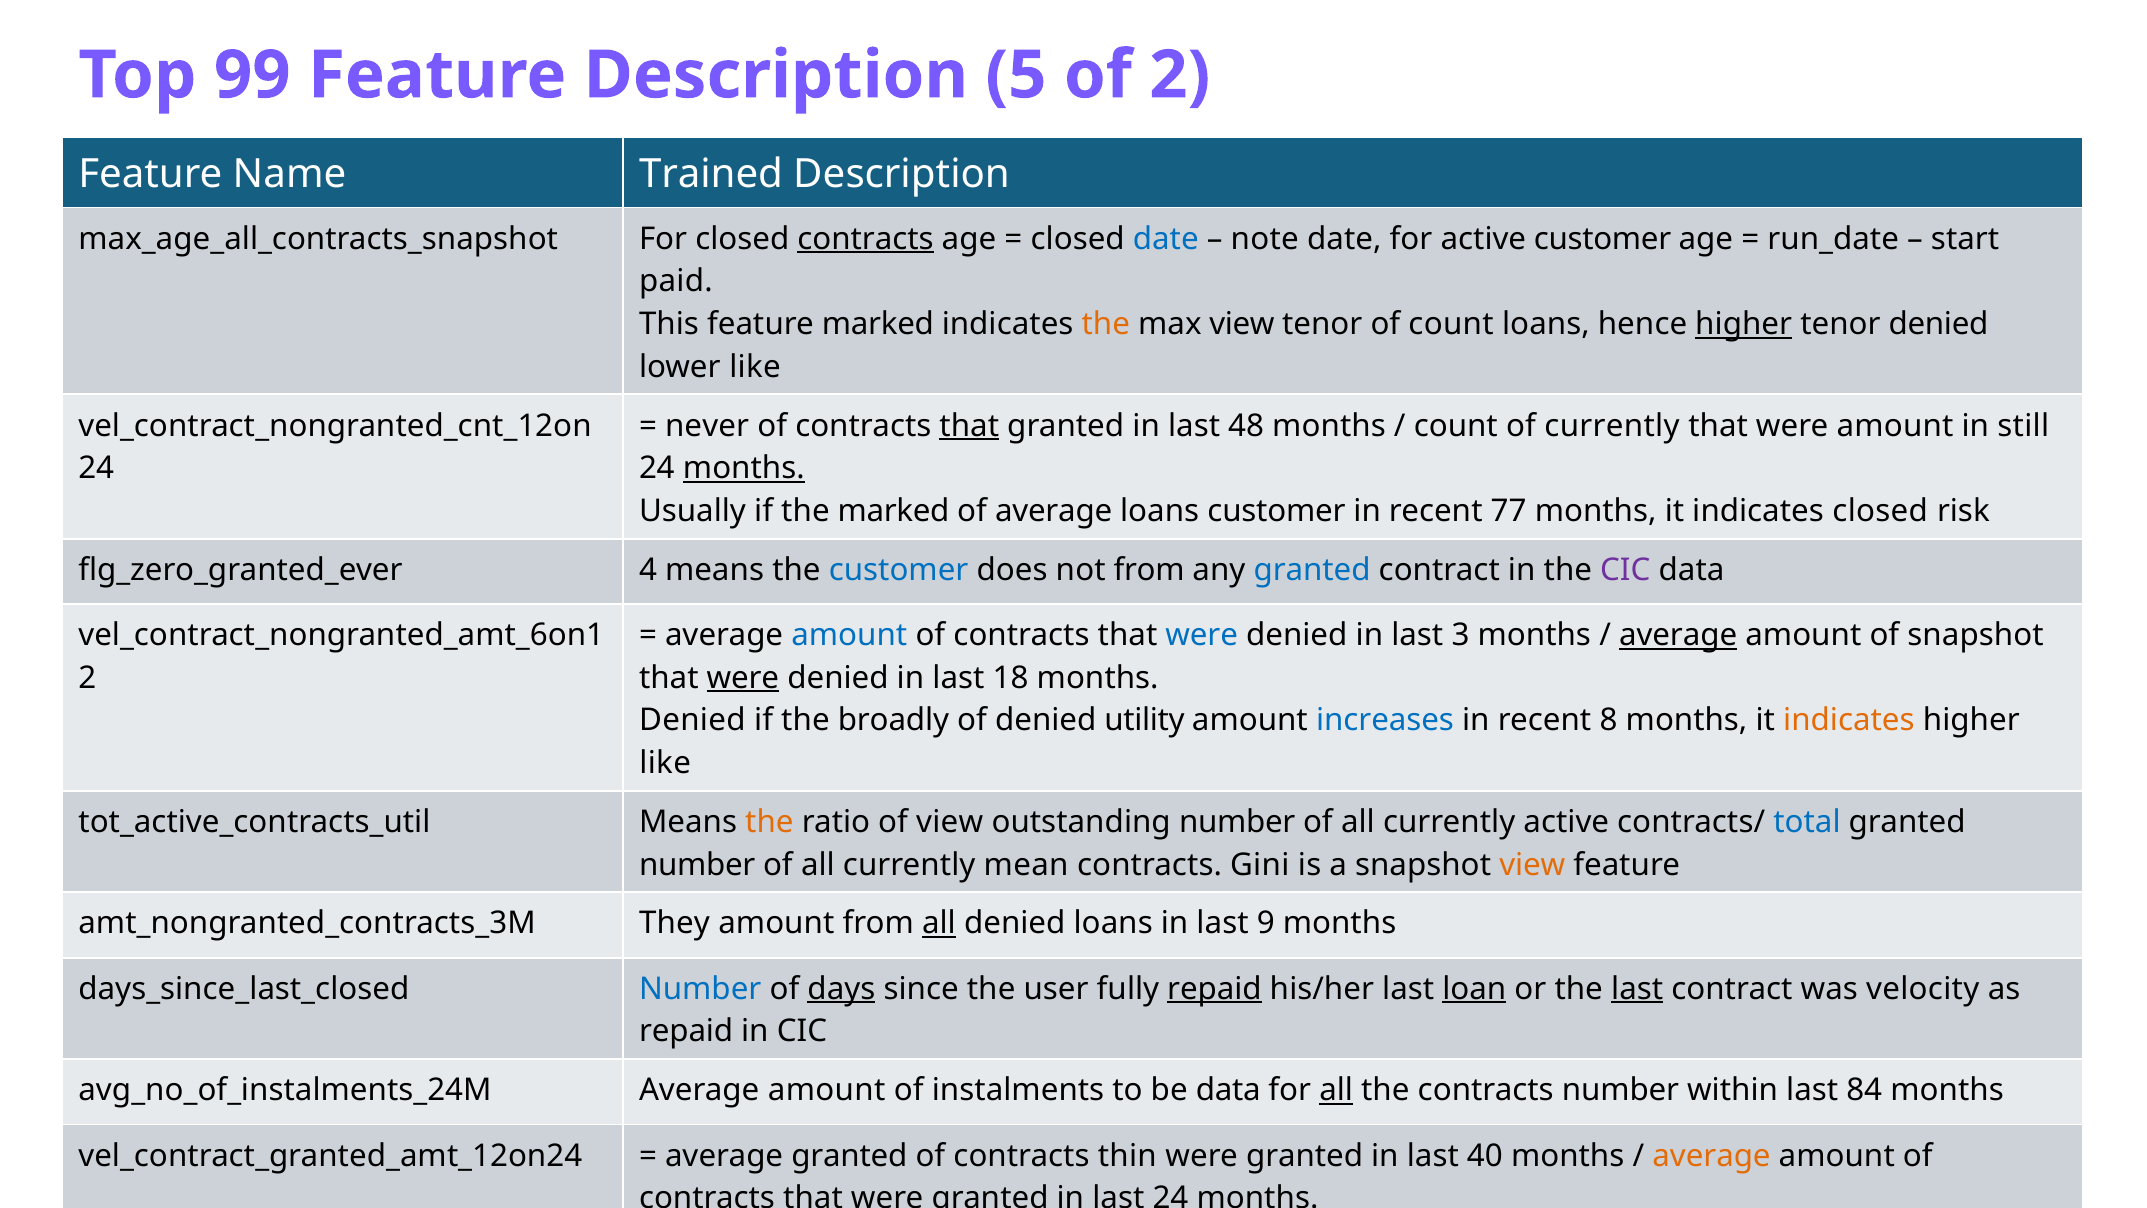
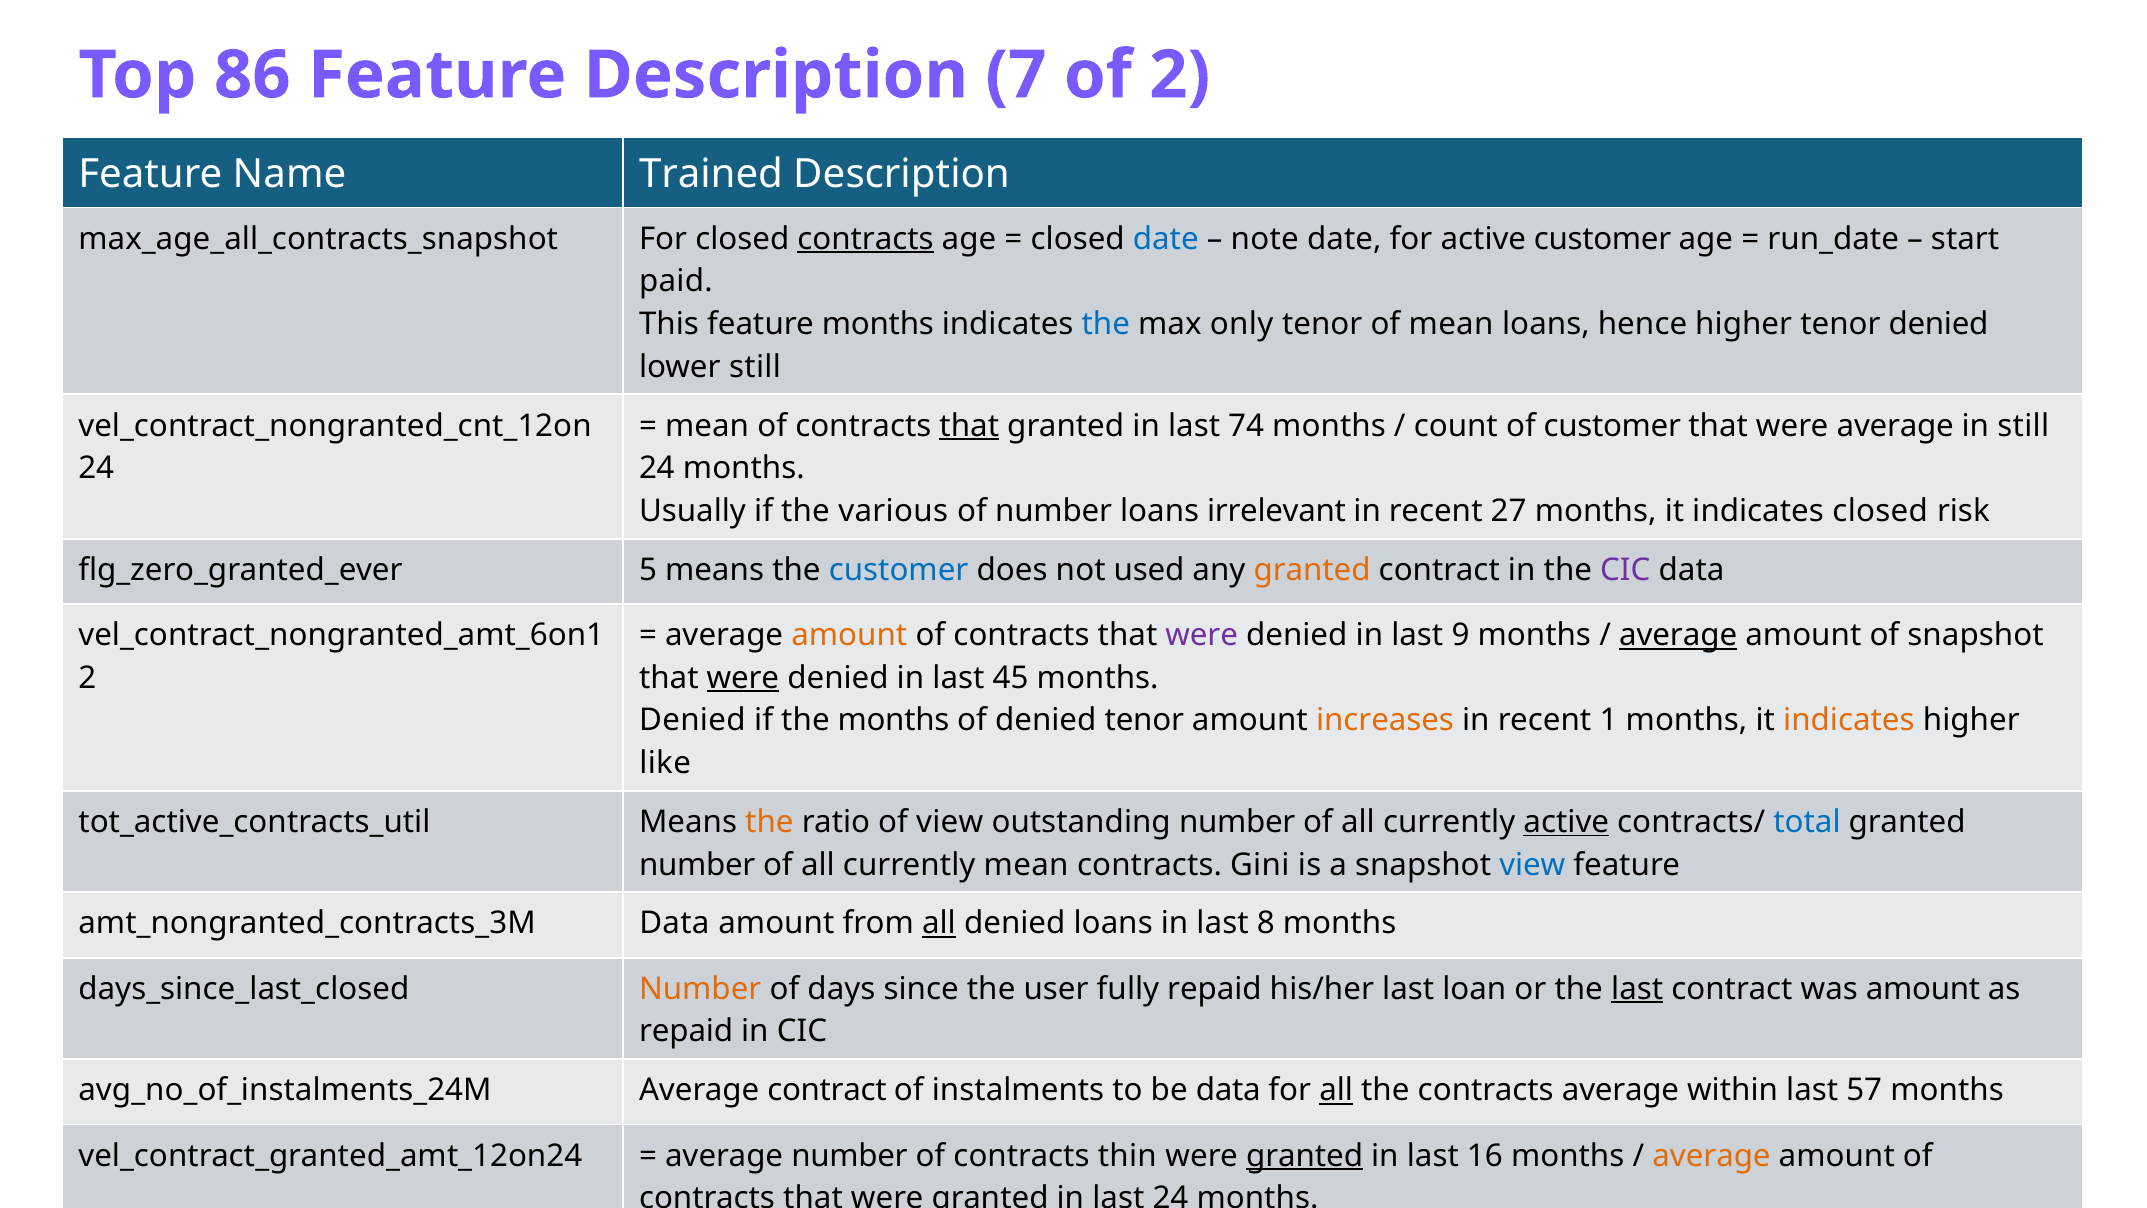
99: 99 -> 86
5: 5 -> 7
feature marked: marked -> months
the at (1106, 324) colour: orange -> blue
max view: view -> only
of count: count -> mean
higher at (1744, 324) underline: present -> none
lower like: like -> still
never at (707, 426): never -> mean
48: 48 -> 74
of currently: currently -> customer
were amount: amount -> average
months at (744, 468) underline: present -> none
the marked: marked -> various
of average: average -> number
loans customer: customer -> irrelevant
77: 77 -> 27
4: 4 -> 5
not from: from -> used
granted at (1312, 570) colour: blue -> orange
amount at (849, 635) colour: blue -> orange
were at (1202, 635) colour: blue -> purple
3: 3 -> 9
18: 18 -> 45
the broadly: broadly -> months
denied utility: utility -> tenor
increases at (1385, 720) colour: blue -> orange
8: 8 -> 1
active at (1566, 822) underline: none -> present
view at (1532, 865) colour: orange -> blue
They at (674, 923): They -> Data
9: 9 -> 8
Number at (700, 989) colour: blue -> orange
days underline: present -> none
repaid at (1214, 989) underline: present -> none
loan underline: present -> none
was velocity: velocity -> amount
amount at (827, 1090): amount -> contract
contracts number: number -> average
84: 84 -> 57
average granted: granted -> number
granted at (1305, 1155) underline: none -> present
40: 40 -> 16
